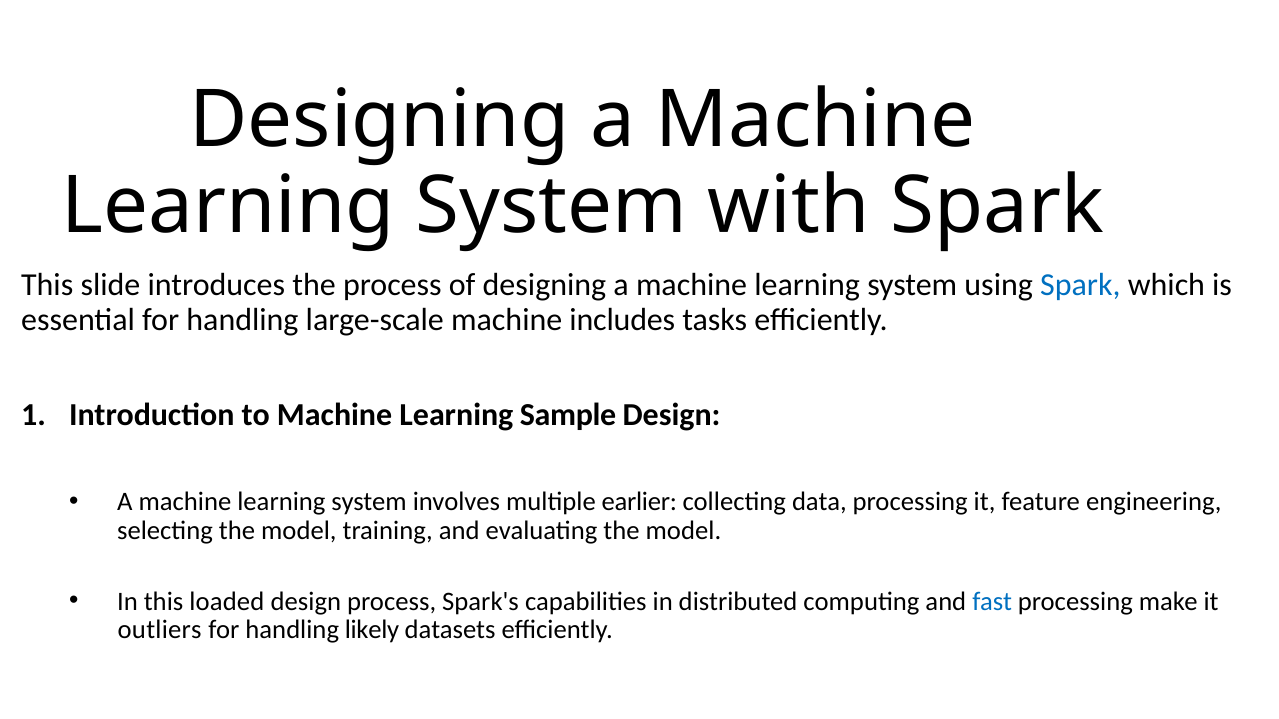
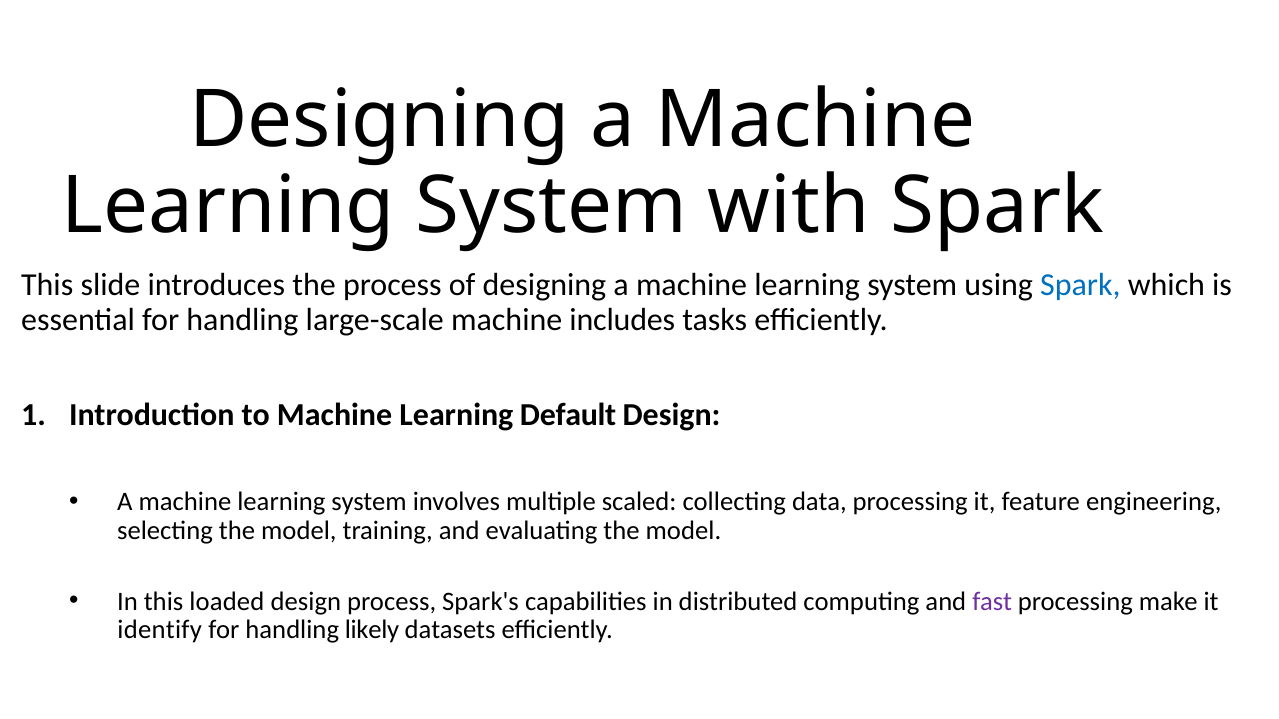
Sample: Sample -> Default
earlier: earlier -> scaled
fast colour: blue -> purple
outliers: outliers -> identify
